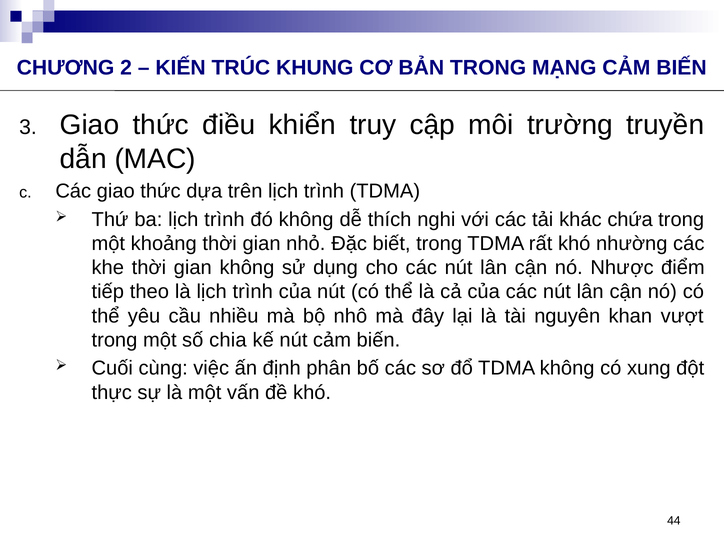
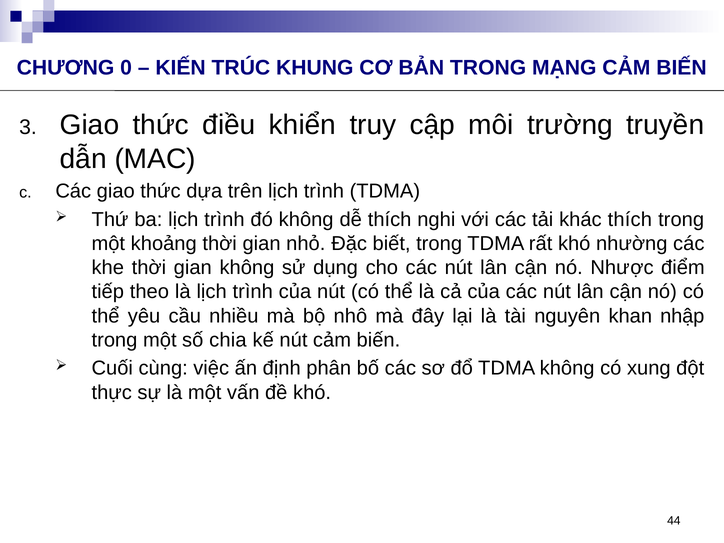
2: 2 -> 0
khác chứa: chứa -> thích
vượt: vượt -> nhập
